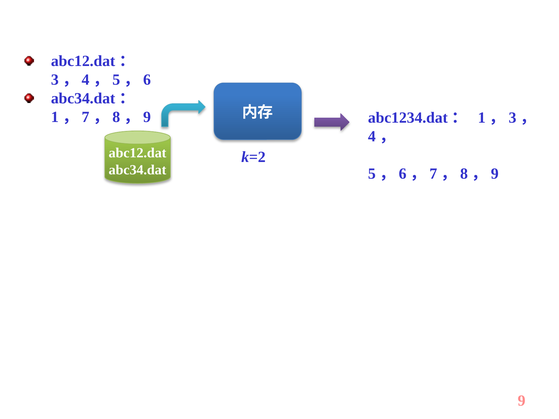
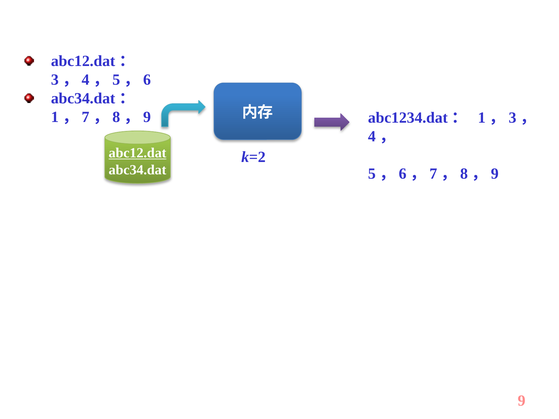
abc12.dat underline: none -> present
